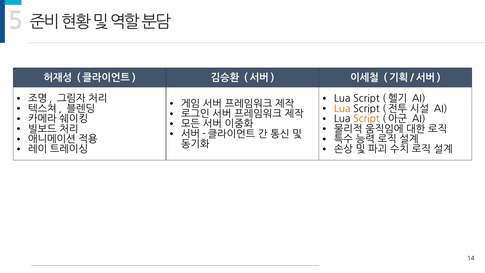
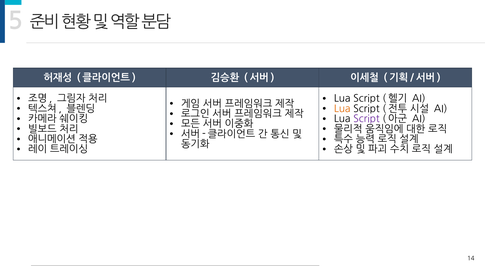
Script at (366, 119) colour: orange -> purple
